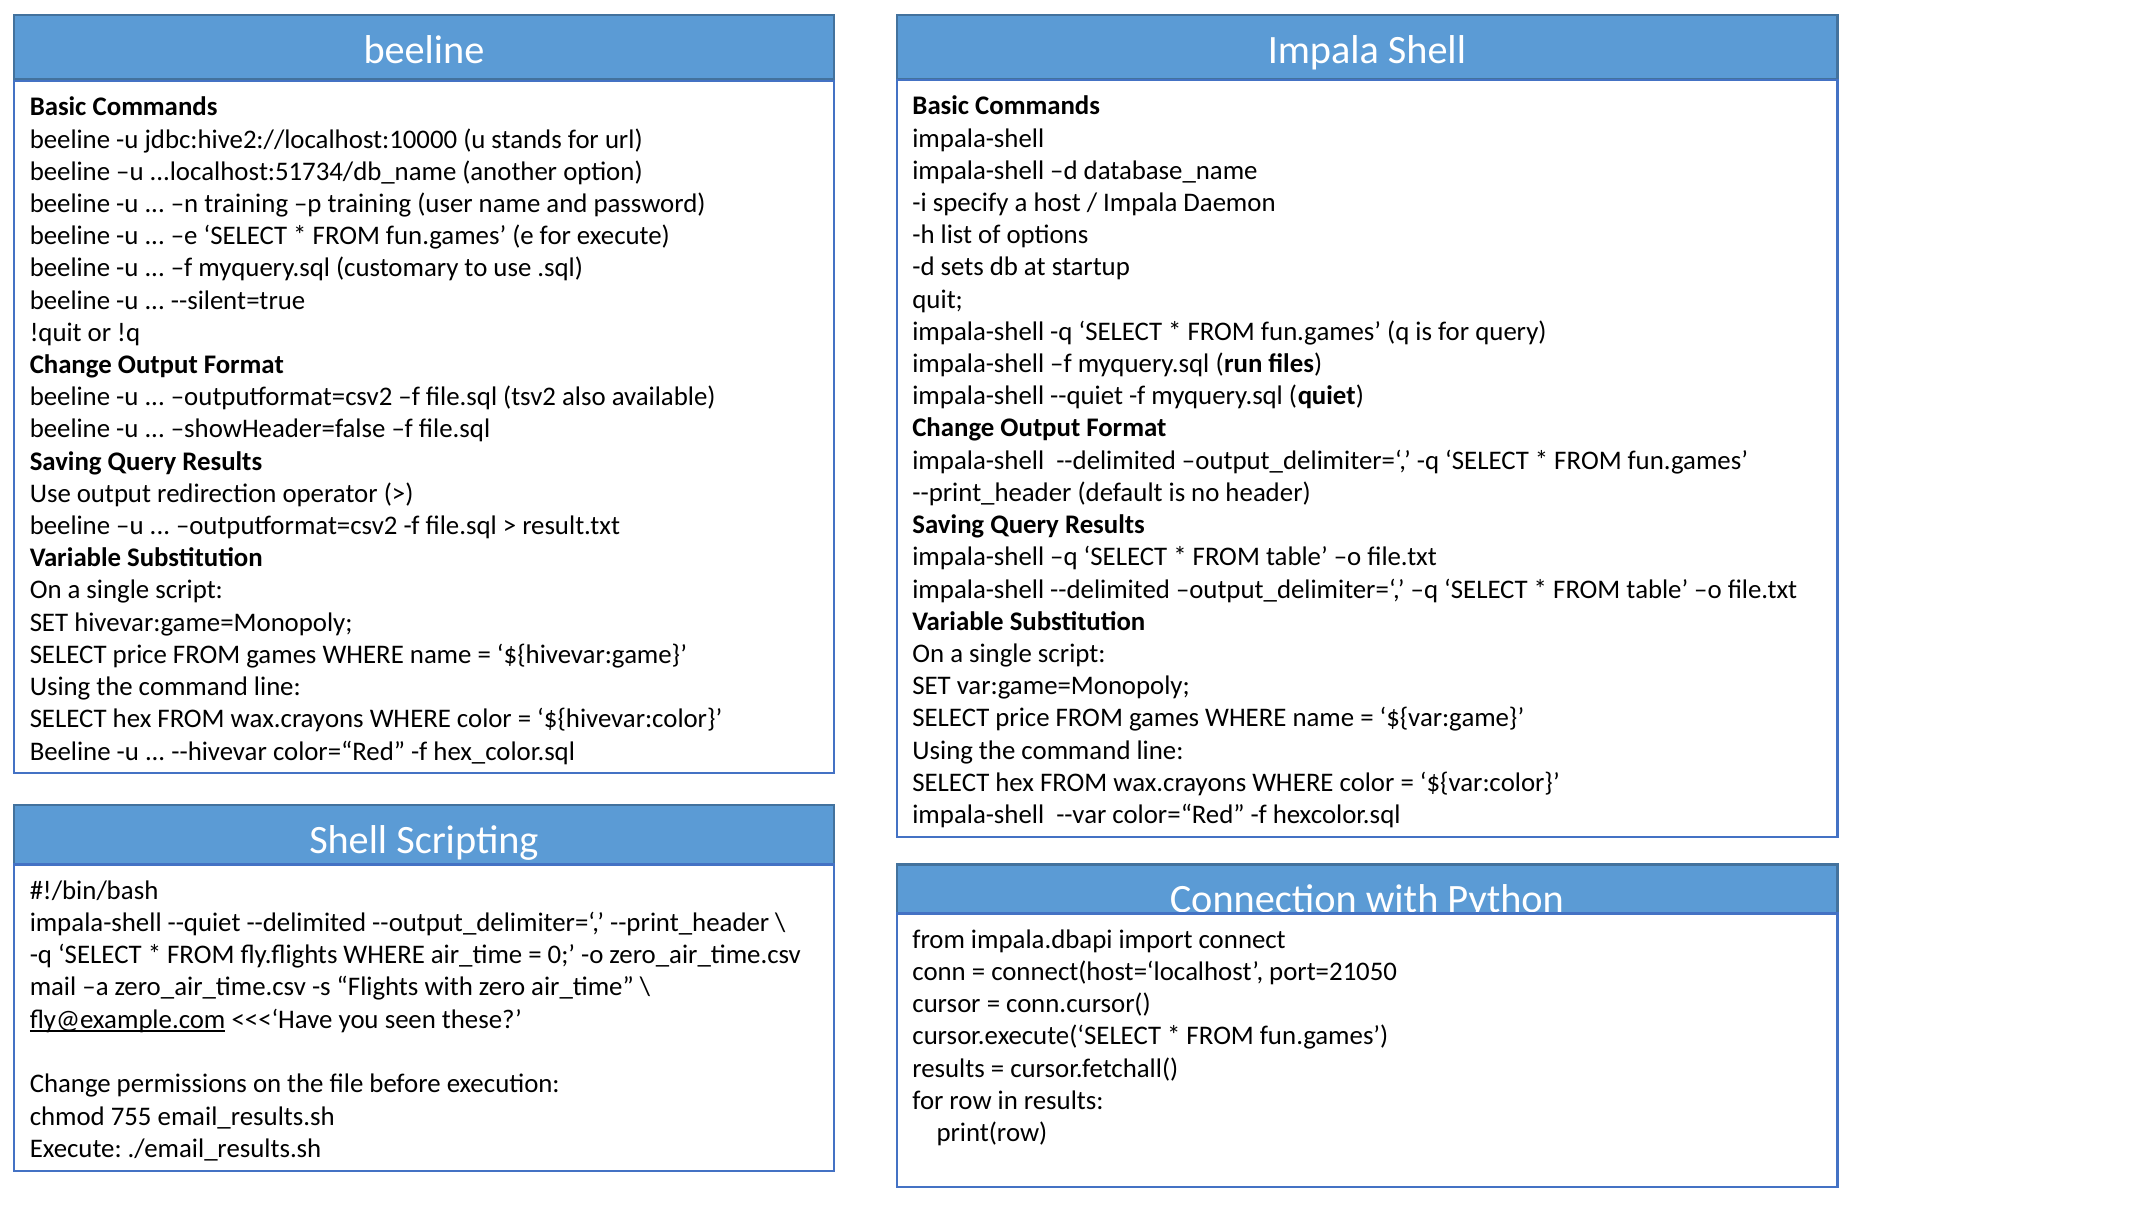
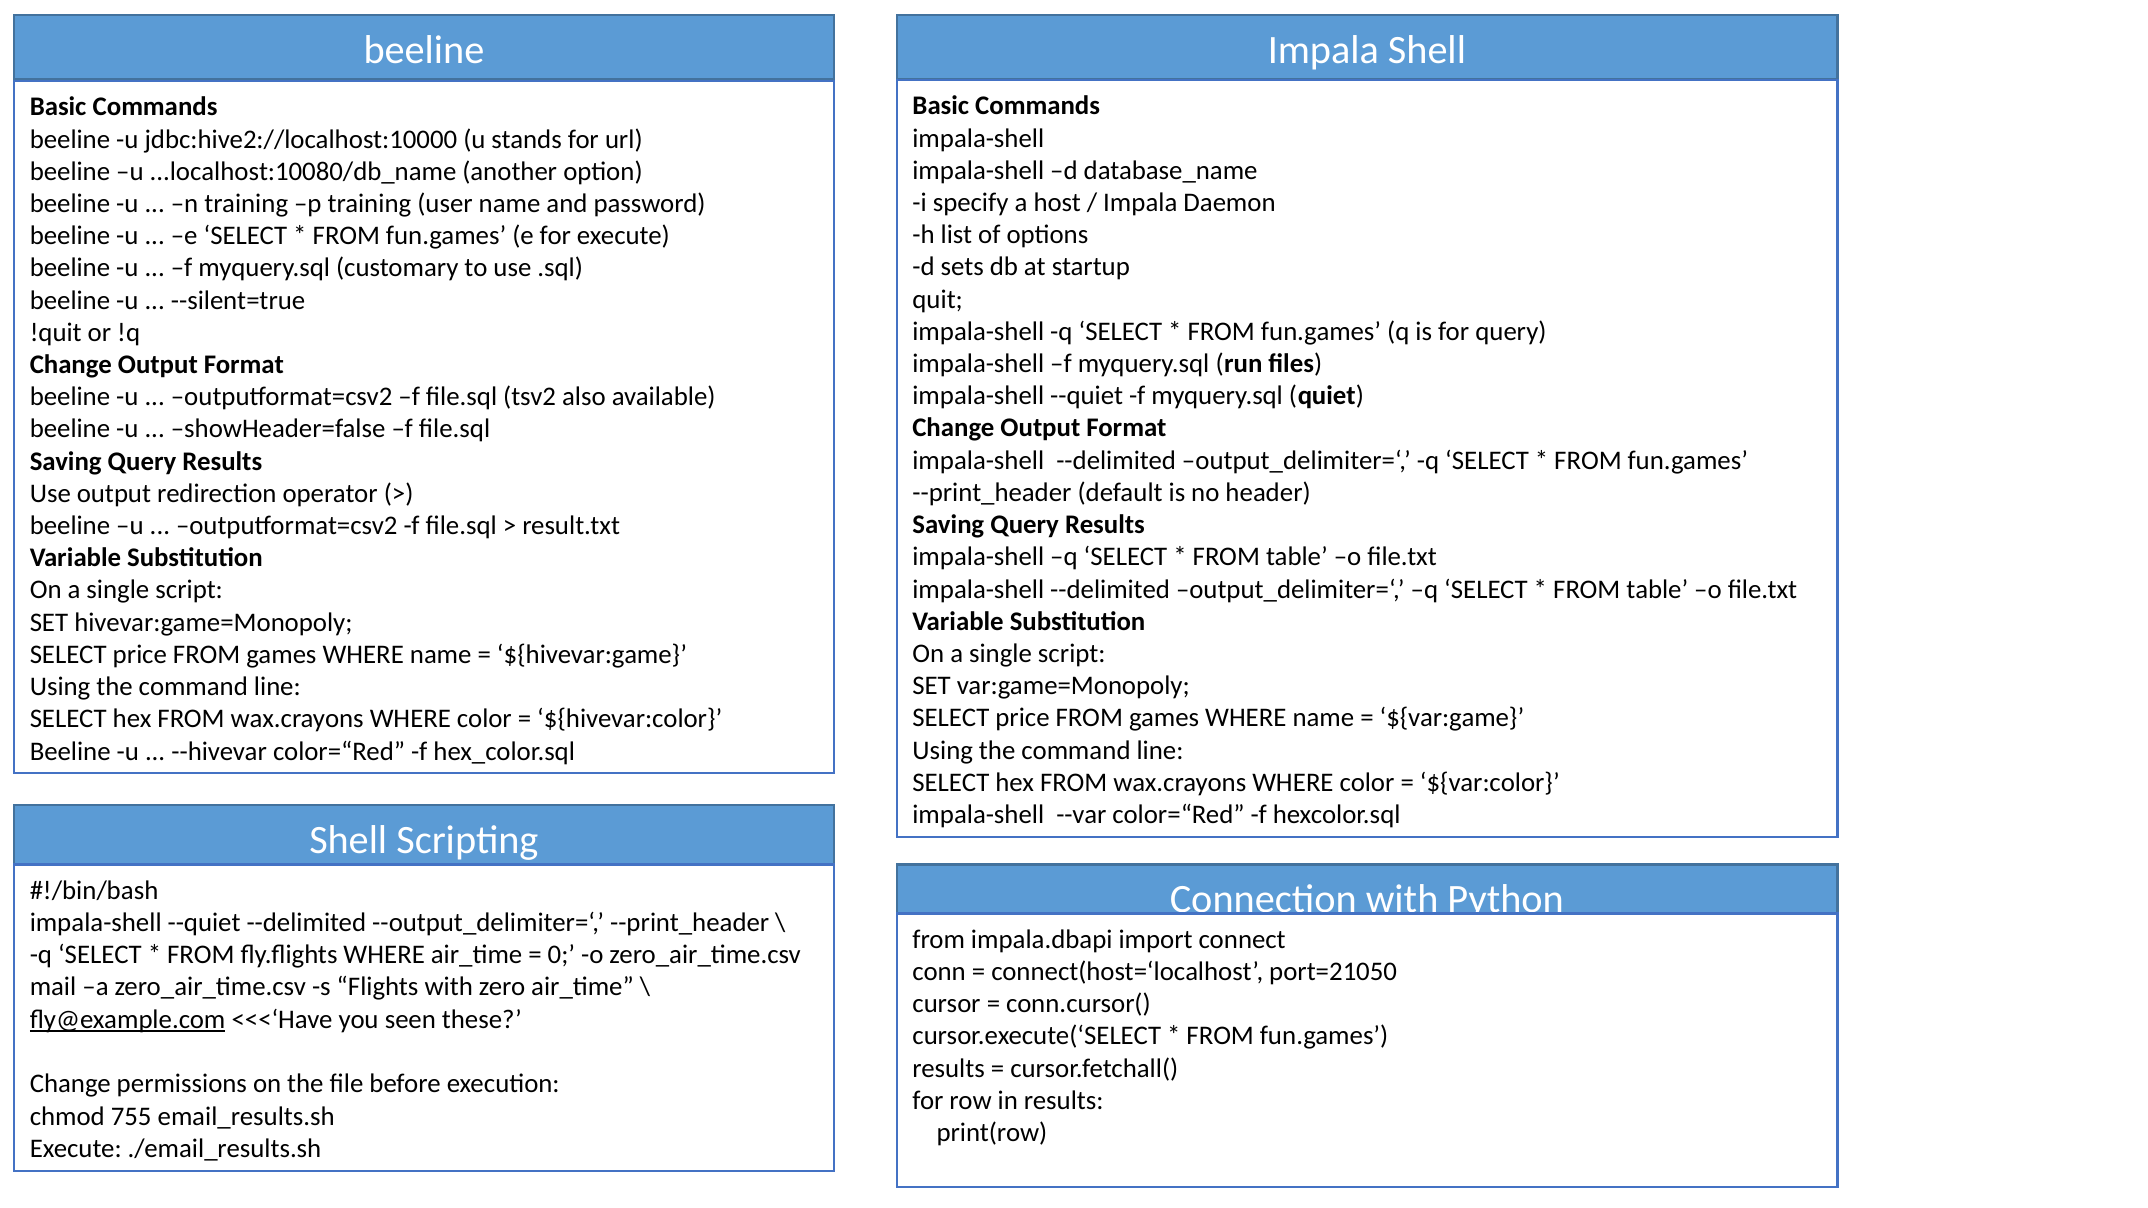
...localhost:51734/db_name: ...localhost:51734/db_name -> ...localhost:10080/db_name
